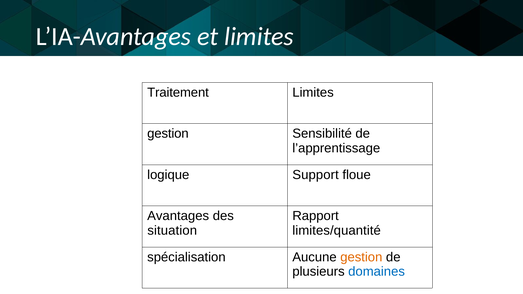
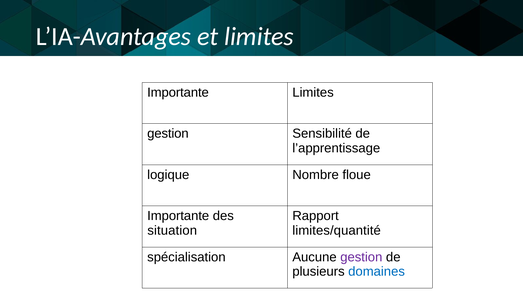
Traitement at (178, 93): Traitement -> Importante
Support: Support -> Nombre
Avantages at (178, 216): Avantages -> Importante
gestion at (361, 257) colour: orange -> purple
